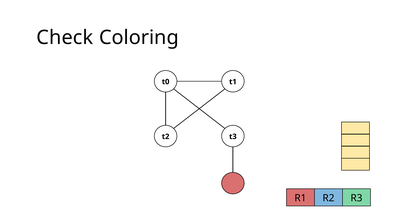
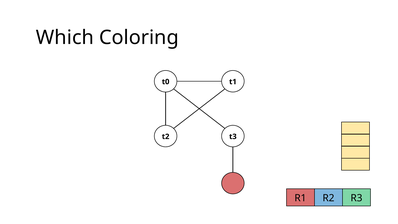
Check: Check -> Which
